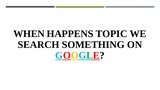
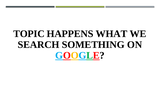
WHEN: WHEN -> TOPIC
TOPIC: TOPIC -> WHAT
